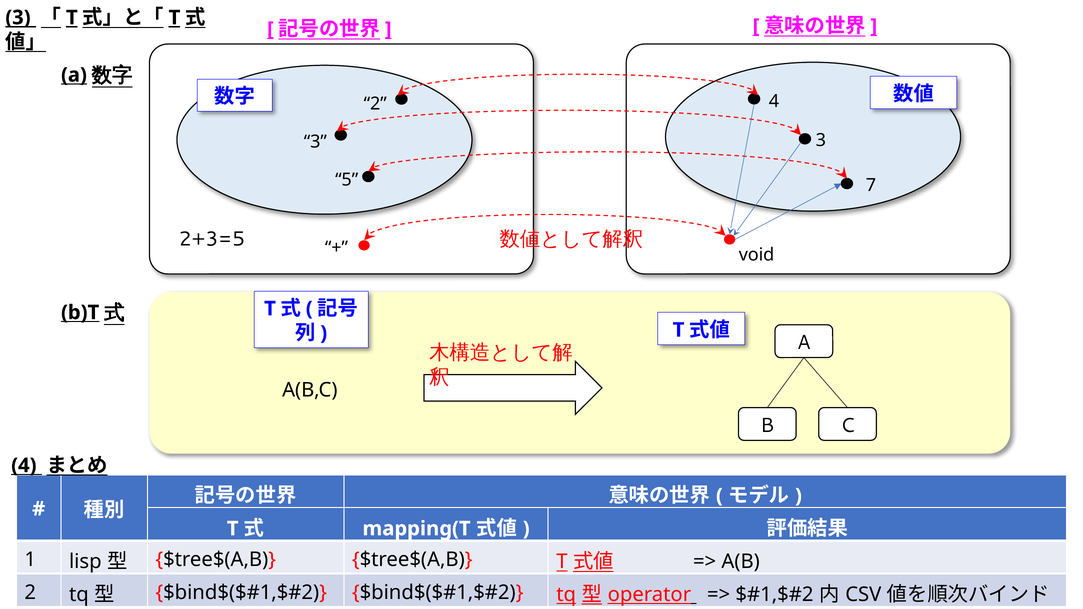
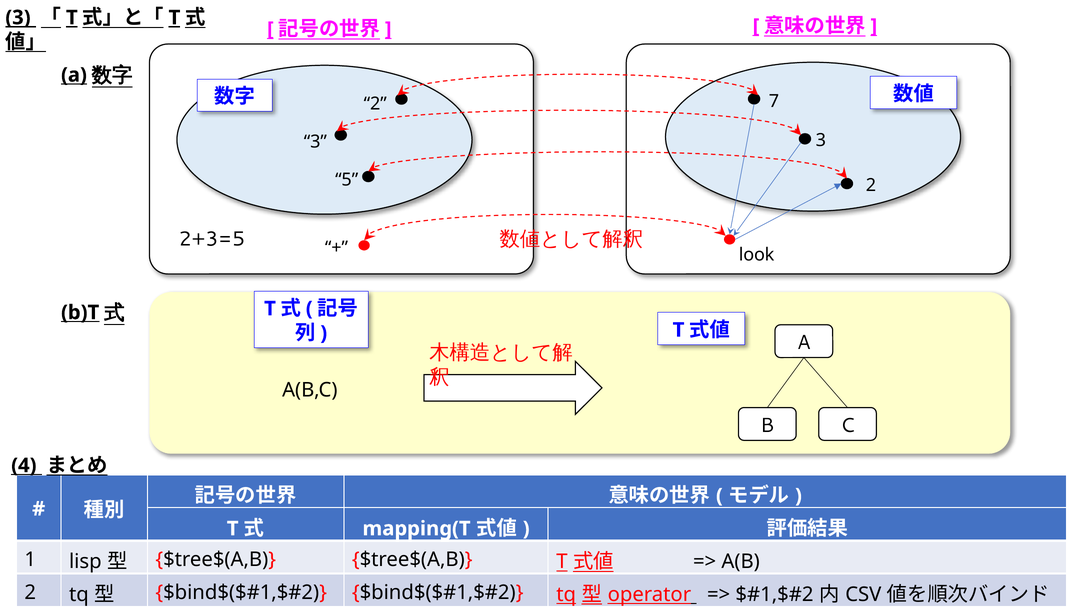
2 4: 4 -> 7
5 7: 7 -> 2
void: void -> look
